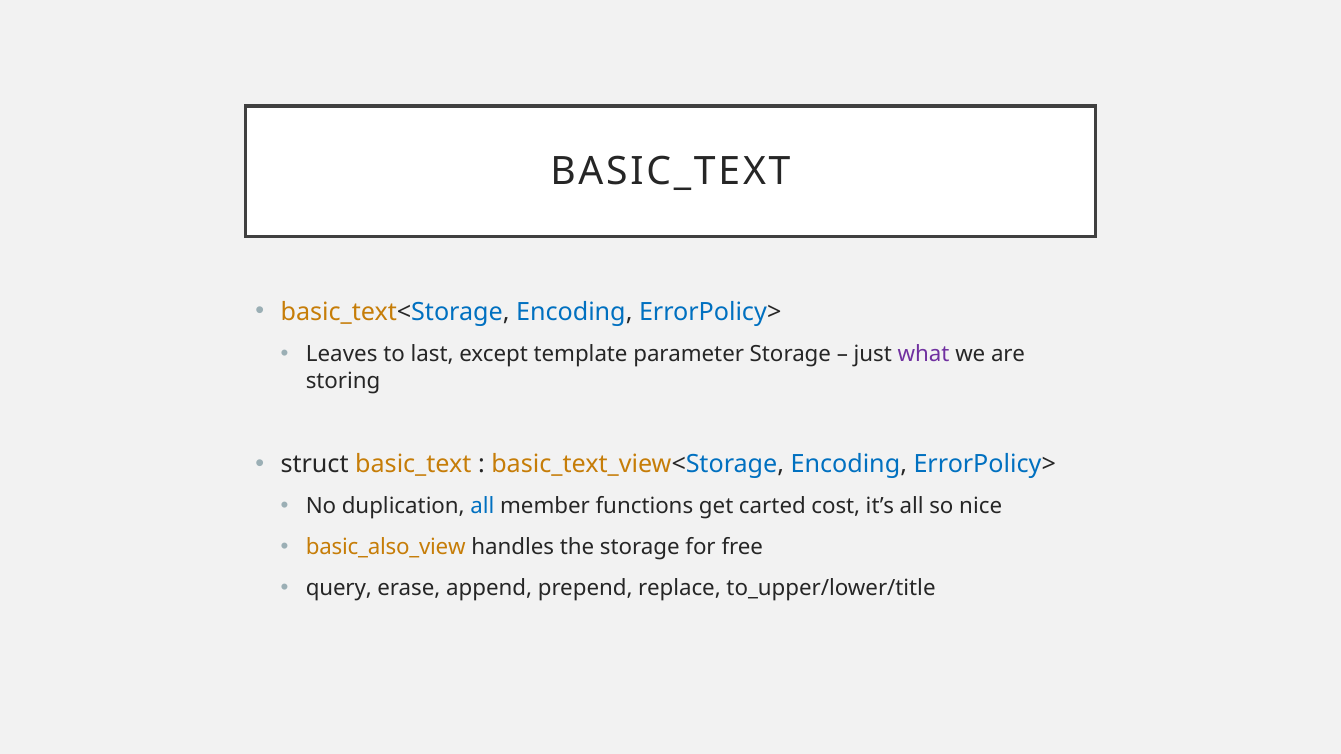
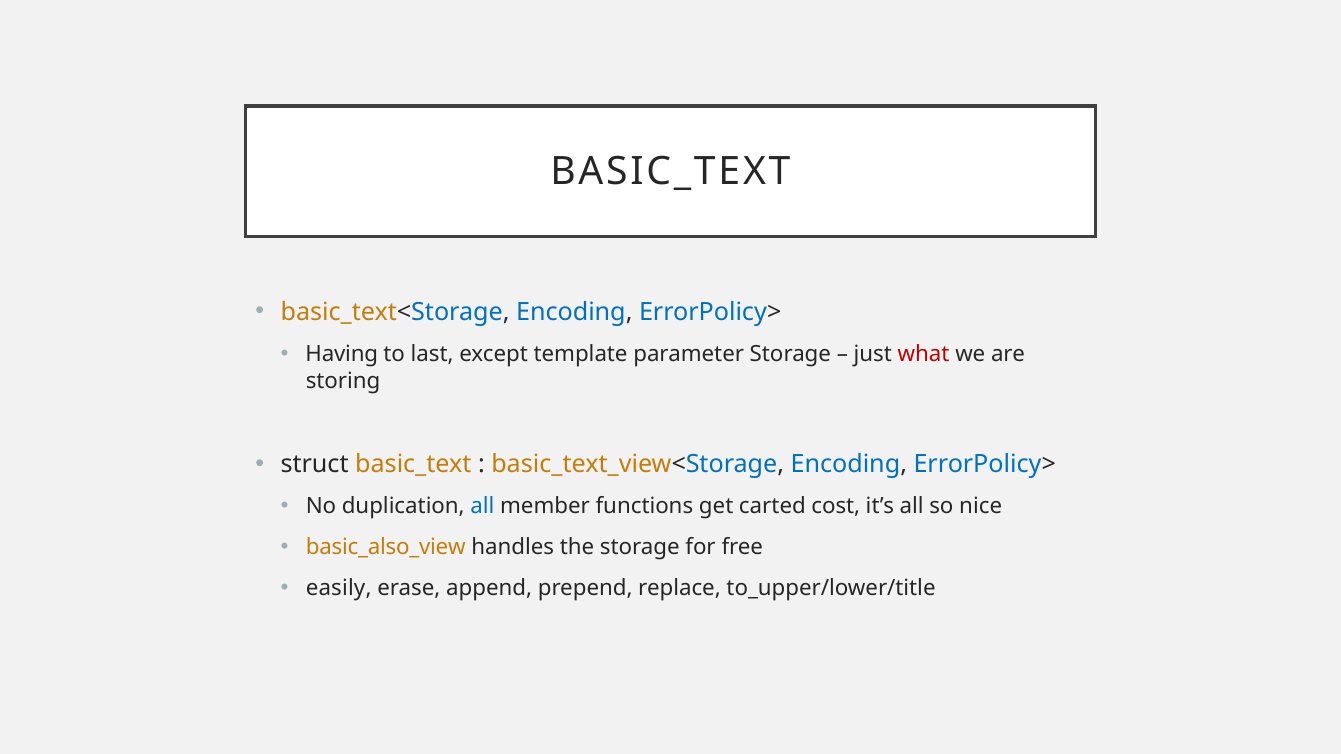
Leaves: Leaves -> Having
what colour: purple -> red
query: query -> easily
